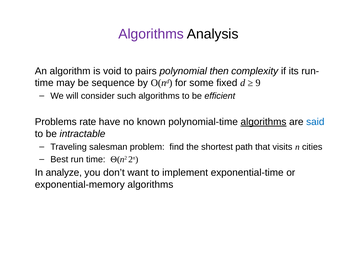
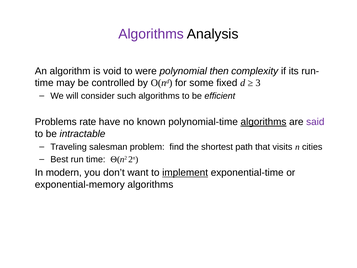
pairs: pairs -> were
sequence: sequence -> controlled
9: 9 -> 3
said colour: blue -> purple
analyze: analyze -> modern
implement underline: none -> present
